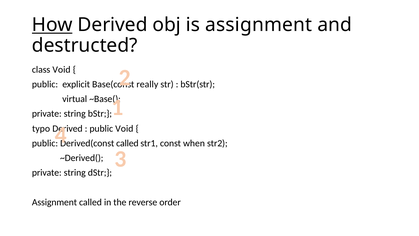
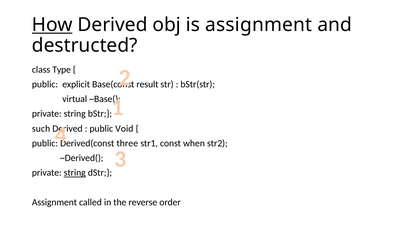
class Void: Void -> Type
really: really -> result
typo: typo -> such
Derived(const called: called -> three
string at (75, 173) underline: none -> present
